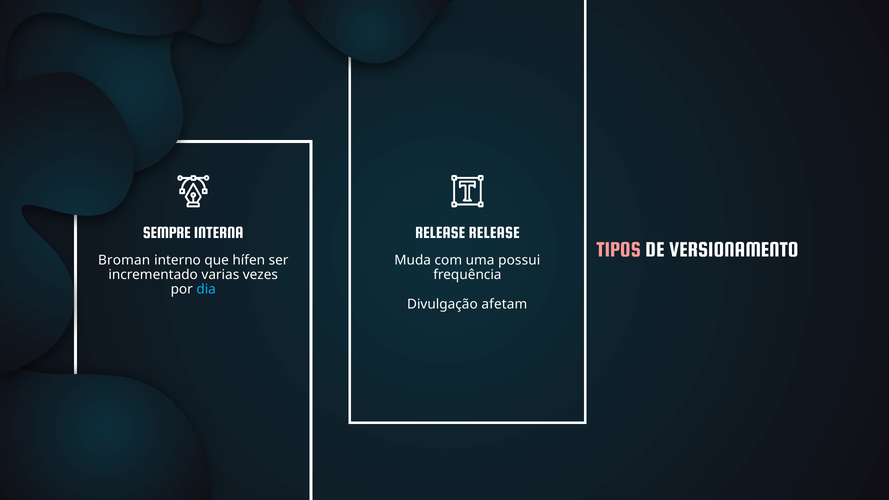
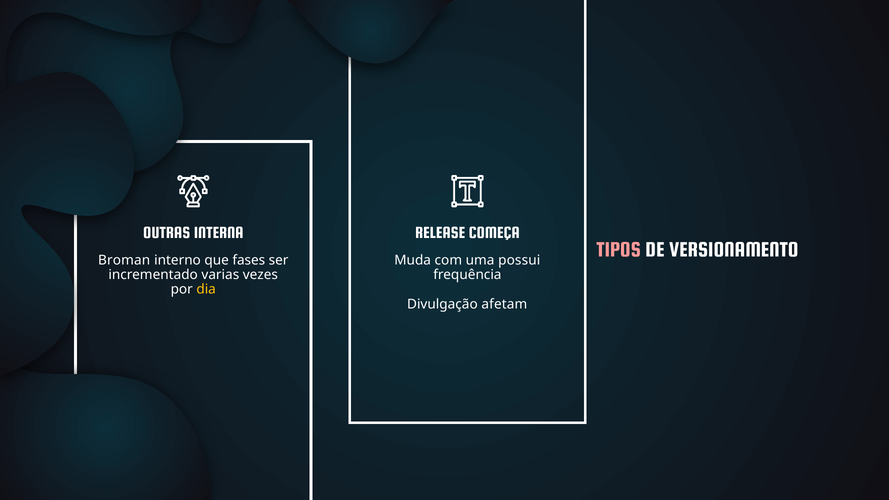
SEMPRE: SEMPRE -> OUTRAS
RELEASE RELEASE: RELEASE -> COMEÇA
hífen: hífen -> fases
dia colour: light blue -> yellow
